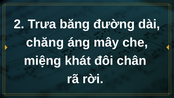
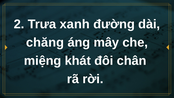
băng: băng -> xanh
